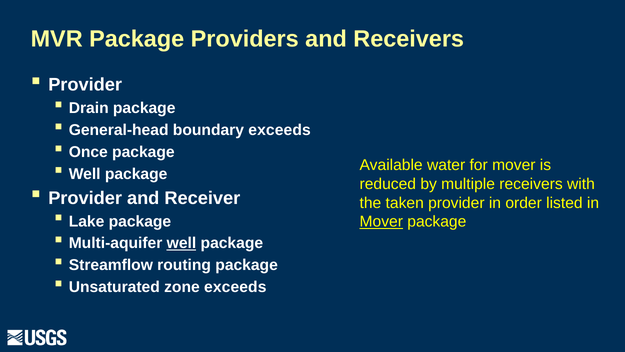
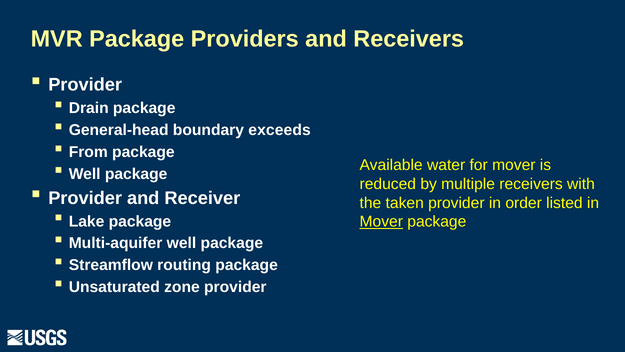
Once: Once -> From
well at (181, 243) underline: present -> none
zone exceeds: exceeds -> provider
